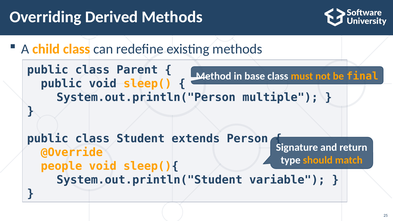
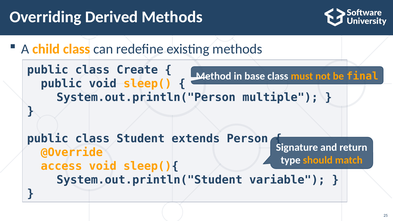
Parent: Parent -> Create
people: people -> access
